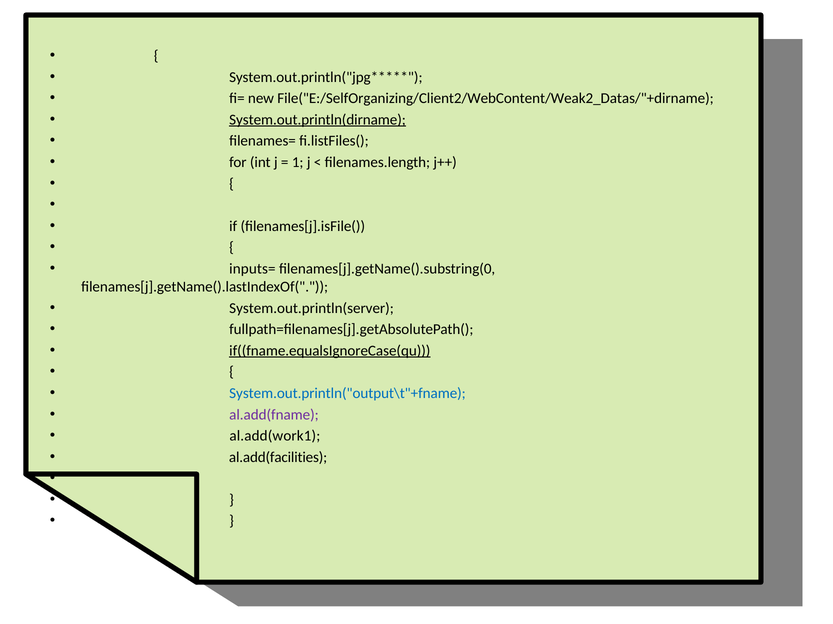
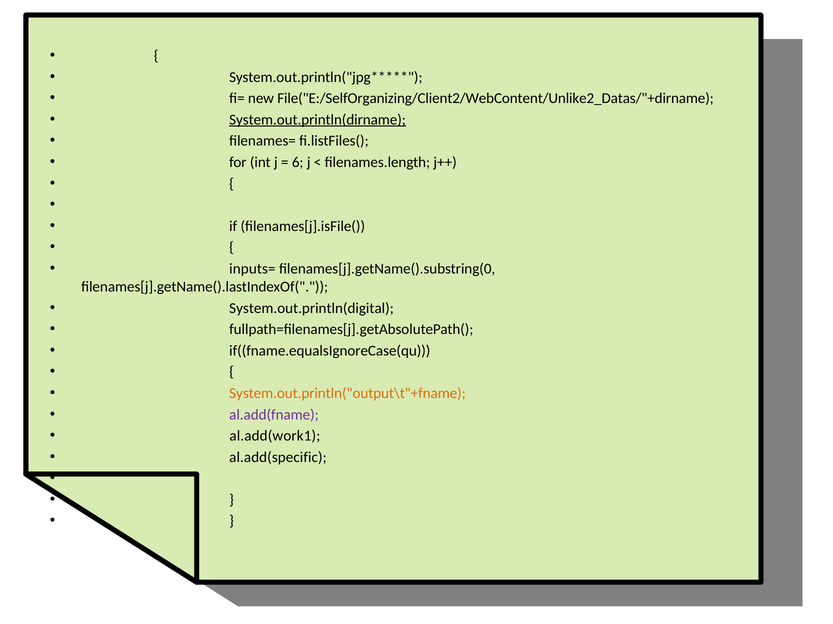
File("E:/SelfOrganizing/Client2/WebContent/Weak2_Datas/"+dirname: File("E:/SelfOrganizing/Client2/WebContent/Weak2_Datas/"+dirname -> File("E:/SelfOrganizing/Client2/WebContent/Unlike2_Datas/"+dirname
1: 1 -> 6
System.out.println(server: System.out.println(server -> System.out.println(digital
if((fname.equalsIgnoreCase(qu underline: present -> none
System.out.println("output\t"+fname colour: blue -> orange
al.add(facilities: al.add(facilities -> al.add(specific
